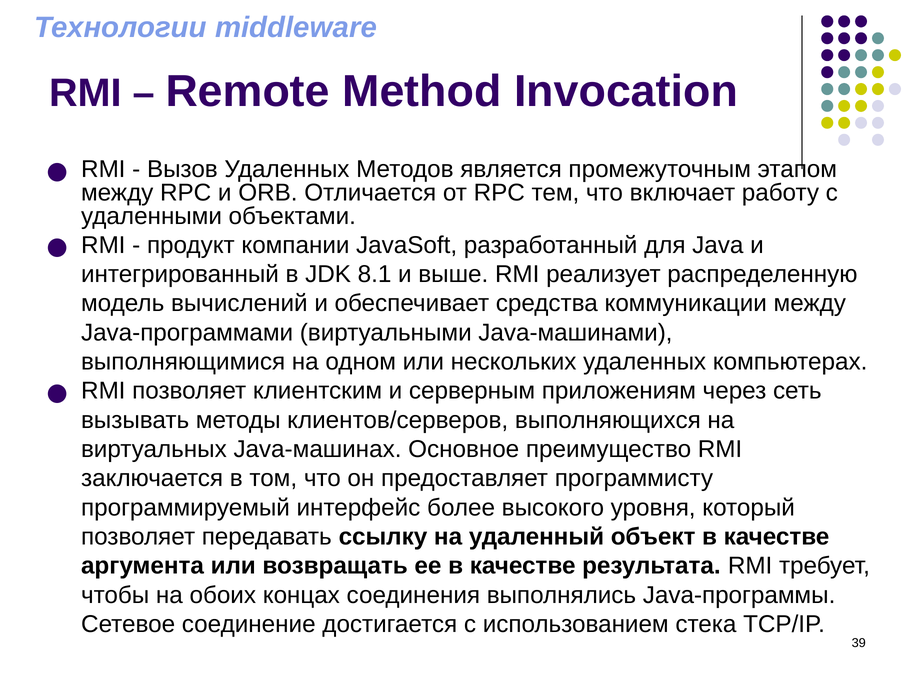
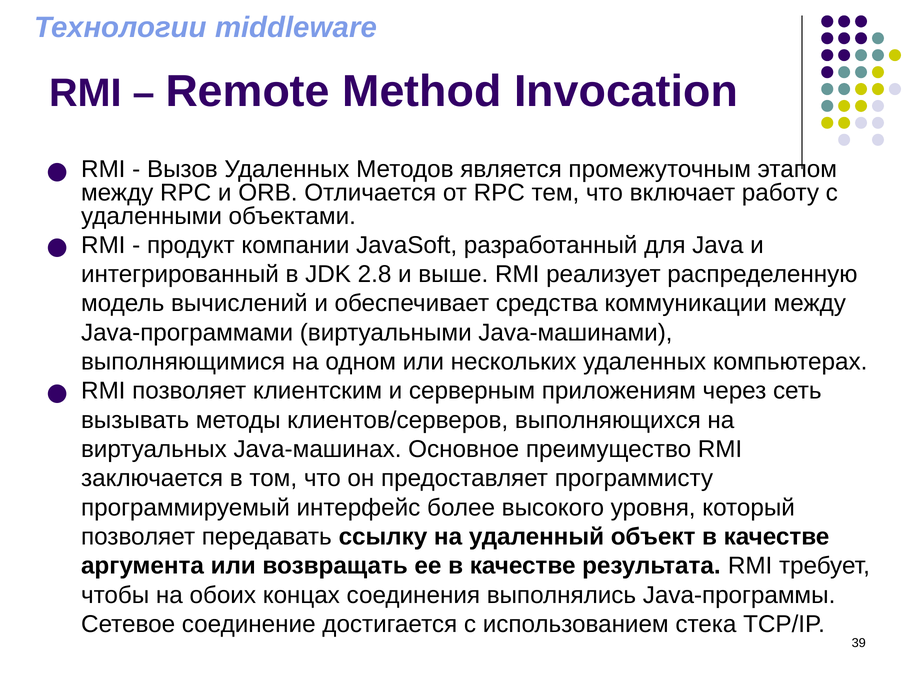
8.1: 8.1 -> 2.8
